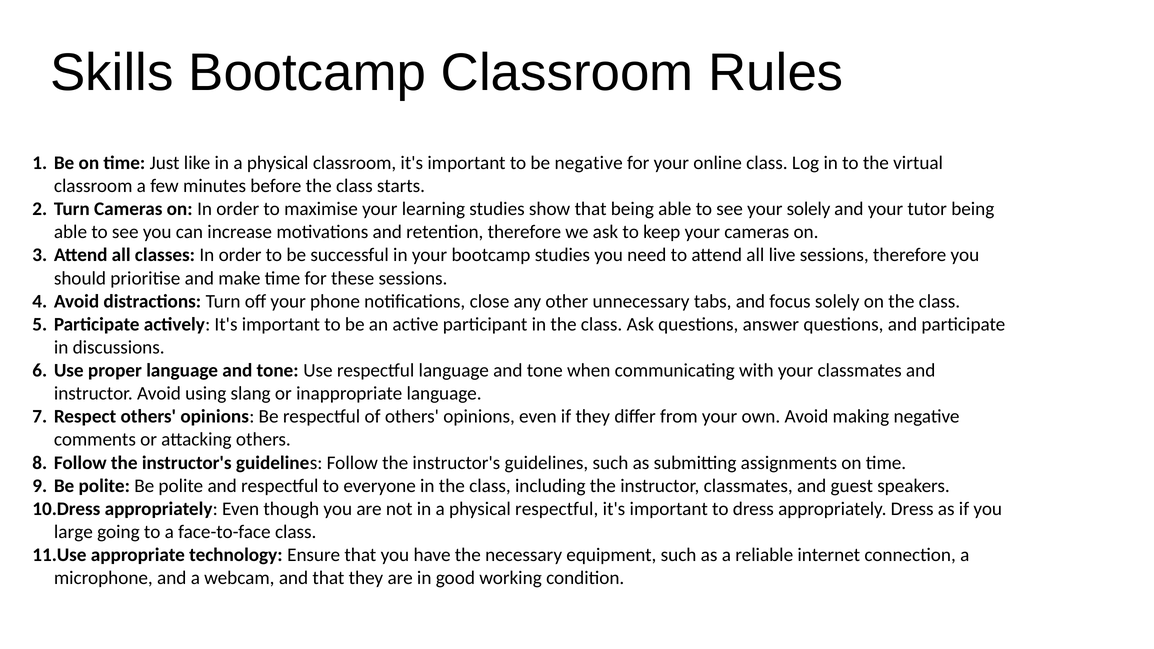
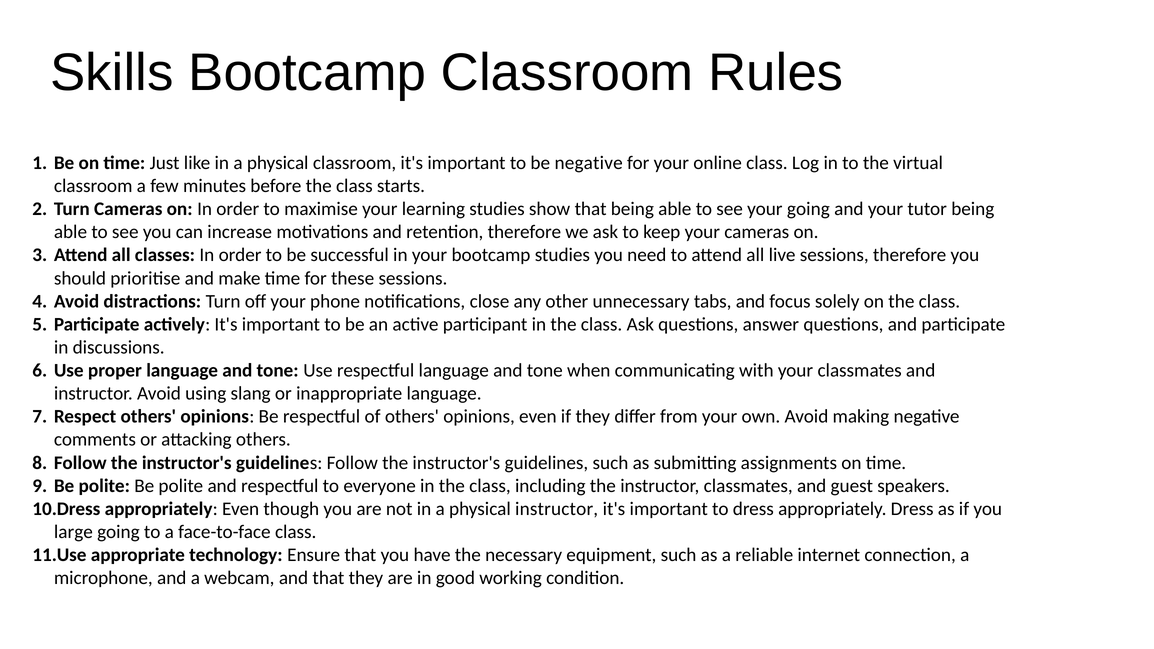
your solely: solely -> going
physical respectful: respectful -> instructor
